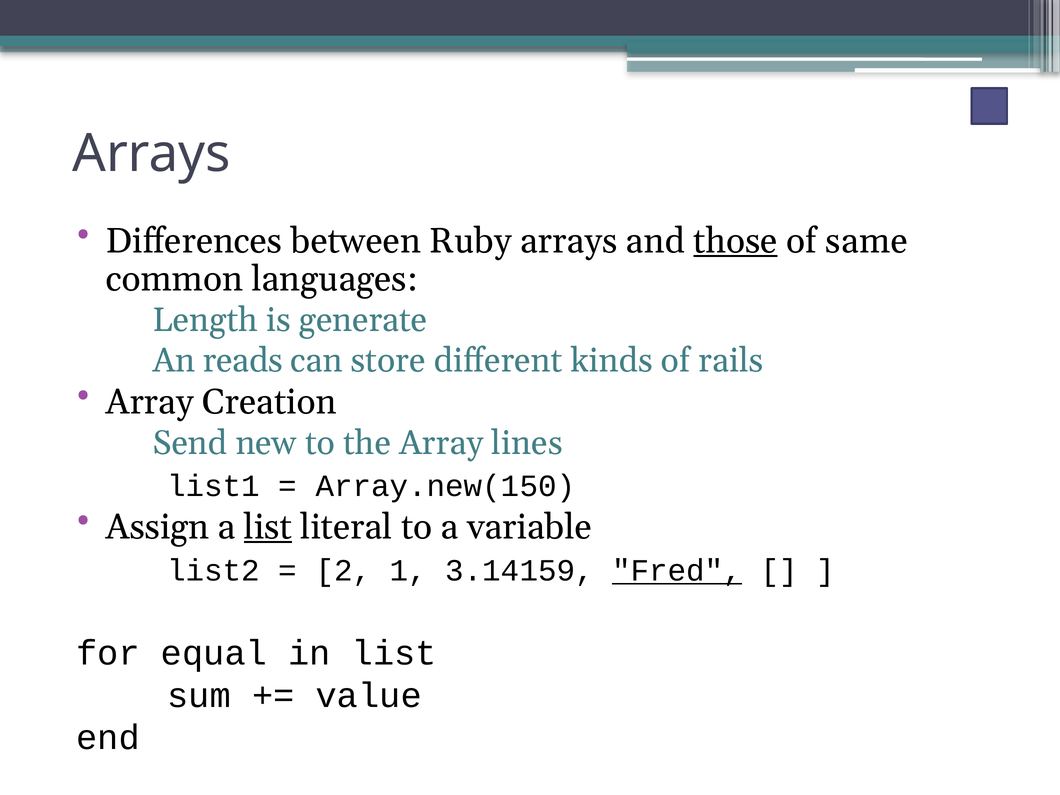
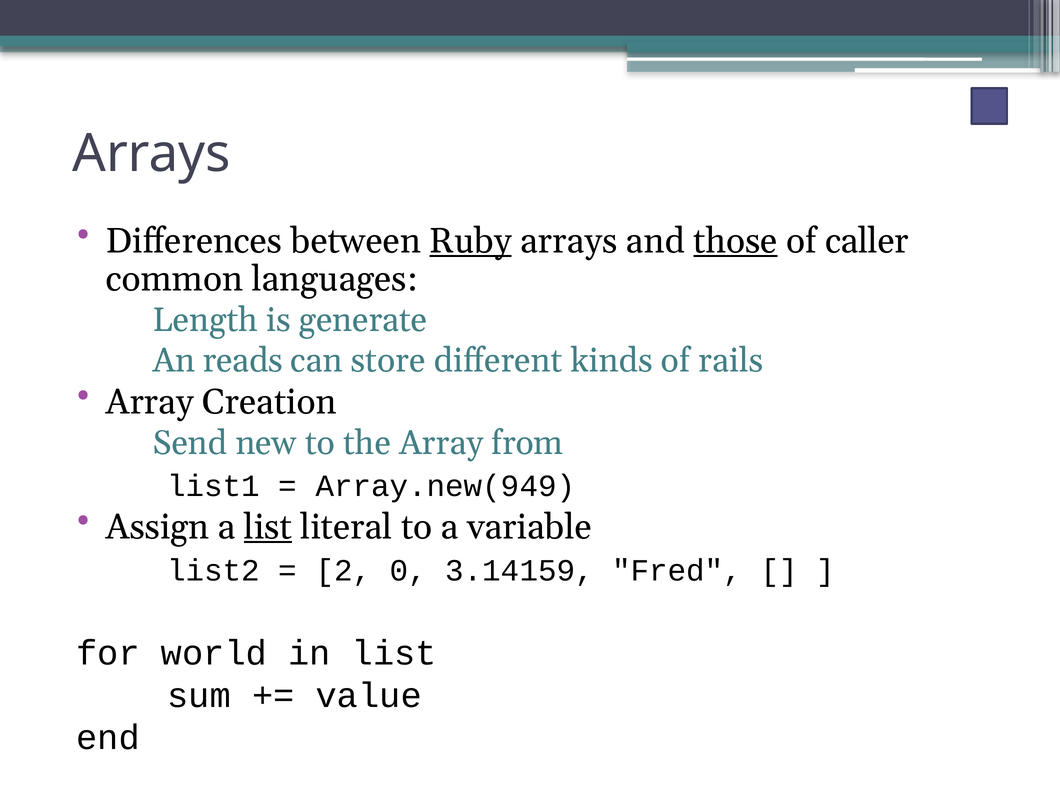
Ruby underline: none -> present
same: same -> caller
lines: lines -> from
Array.new(150: Array.new(150 -> Array.new(949
1: 1 -> 0
Fred underline: present -> none
equal: equal -> world
